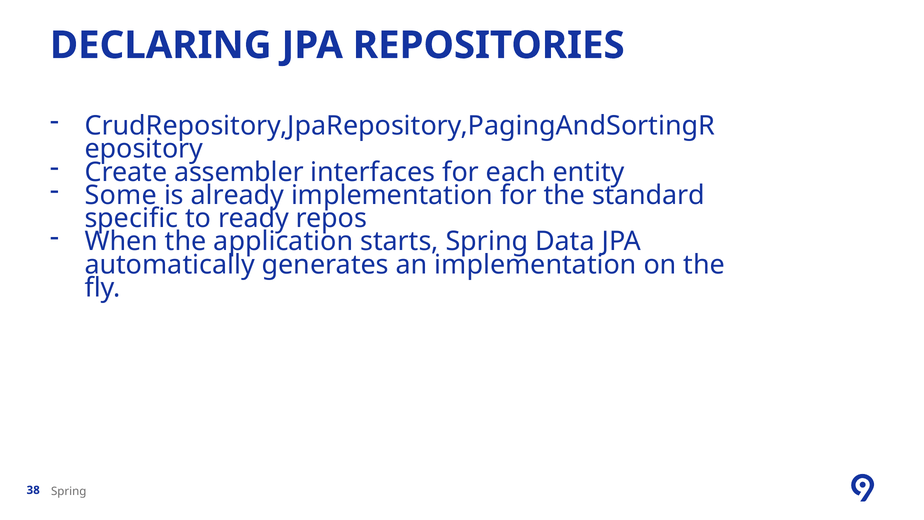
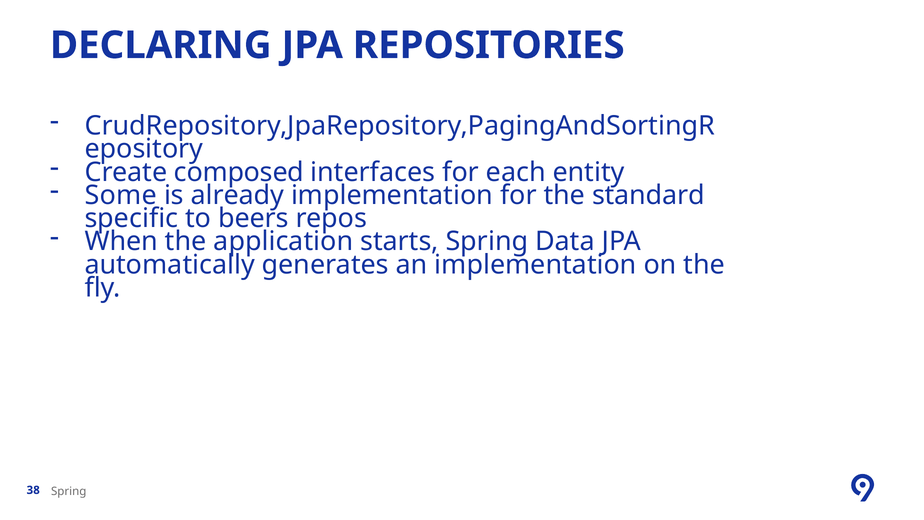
assembler: assembler -> composed
ready: ready -> beers
